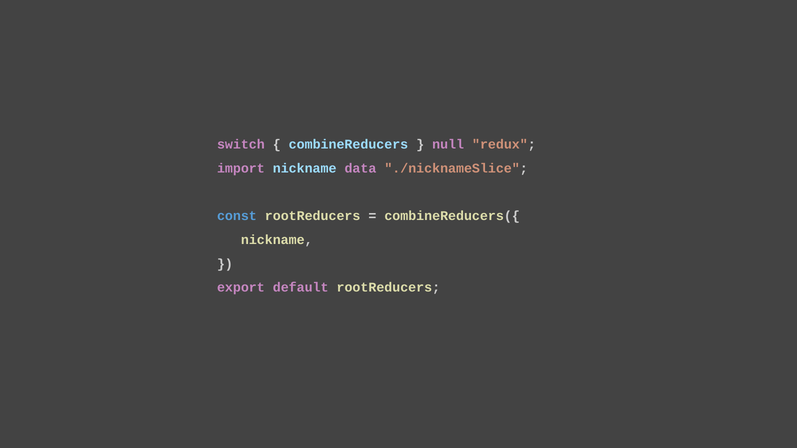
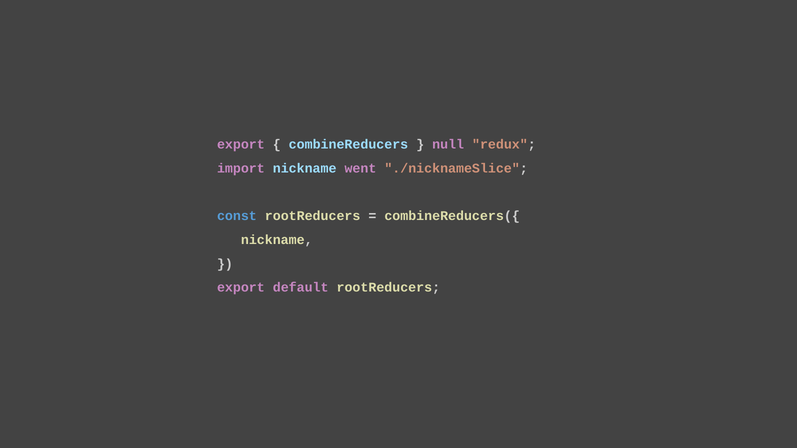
switch at (241, 144): switch -> export
data: data -> went
